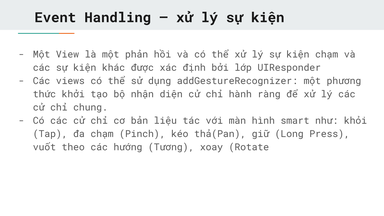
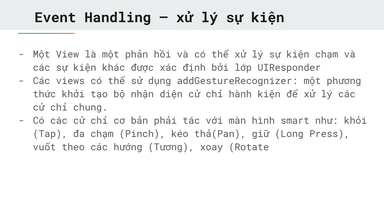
hành ràng: ràng -> kiện
liệu: liệu -> phải
